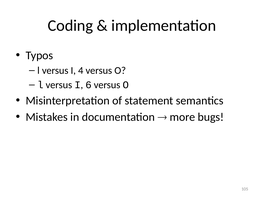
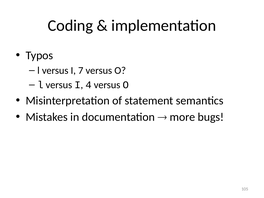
4: 4 -> 7
6: 6 -> 4
